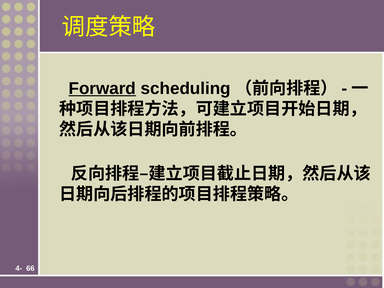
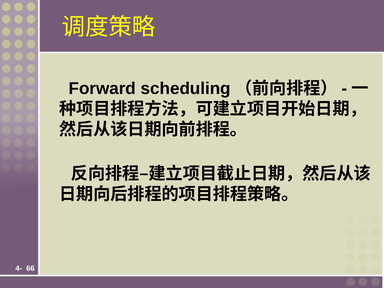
Forward underline: present -> none
